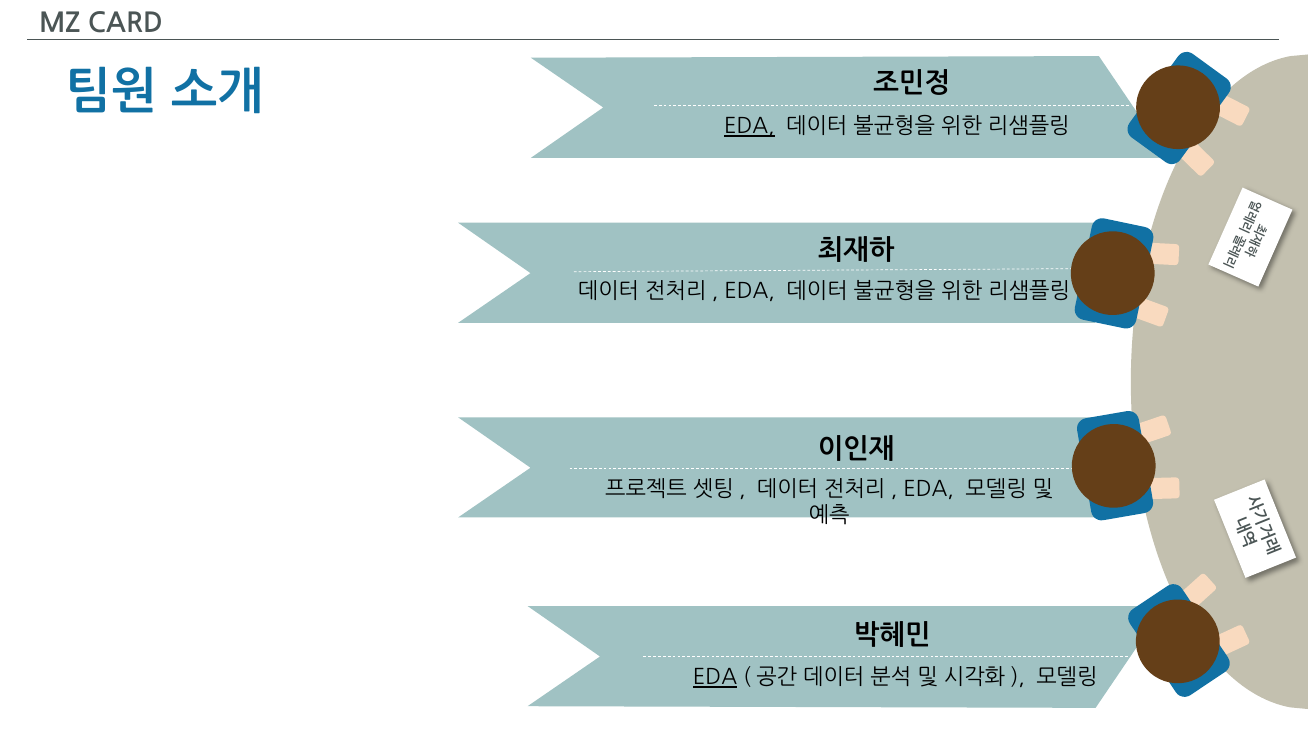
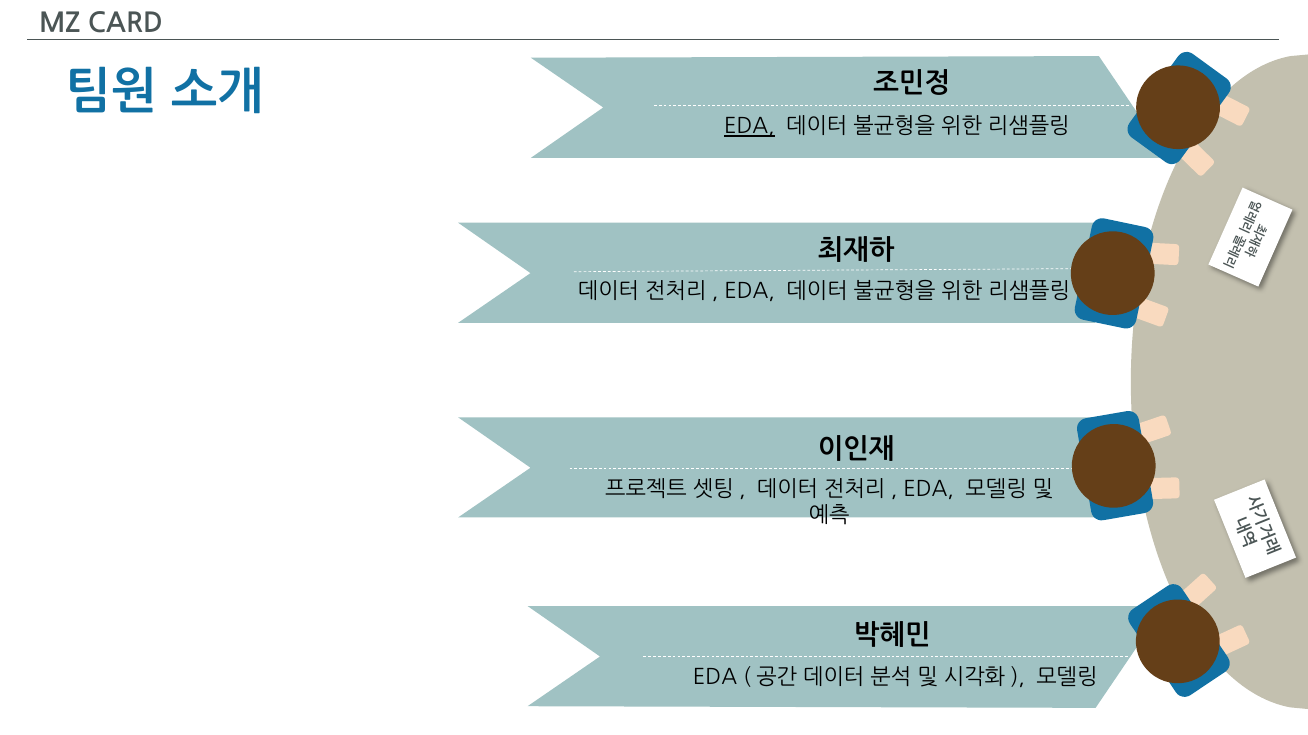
EDA at (715, 678) underline: present -> none
